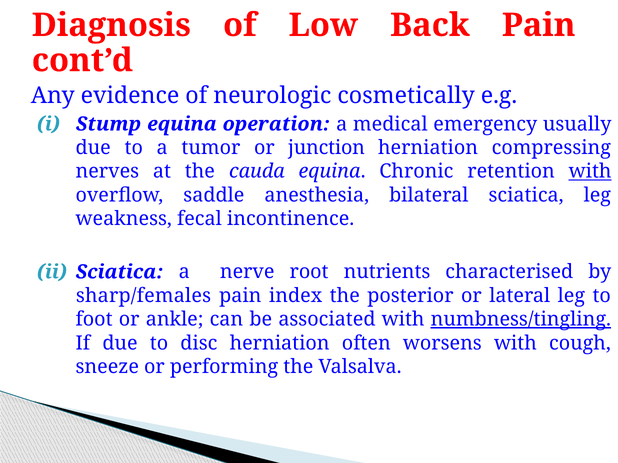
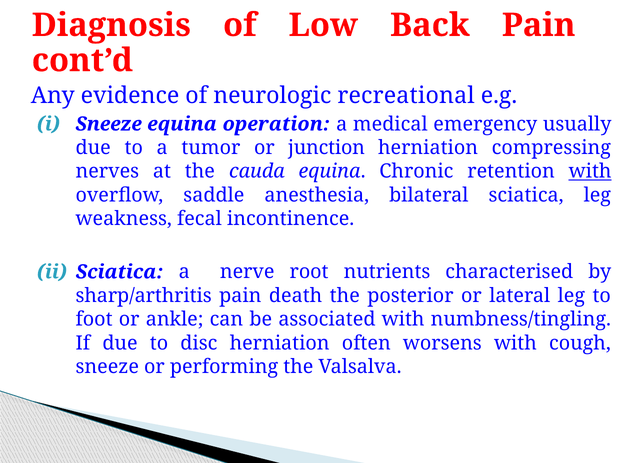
cosmetically: cosmetically -> recreational
Stump at (108, 124): Stump -> Sneeze
sharp/females: sharp/females -> sharp/arthritis
index: index -> death
numbness/tingling underline: present -> none
